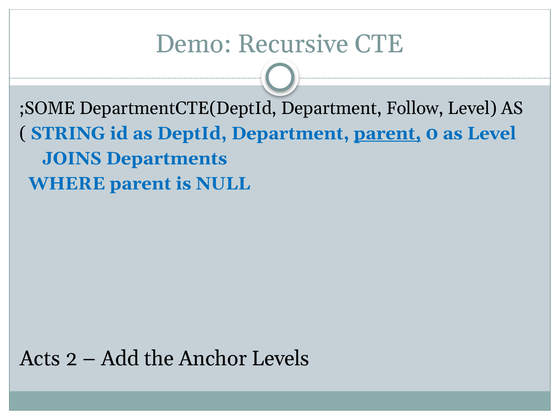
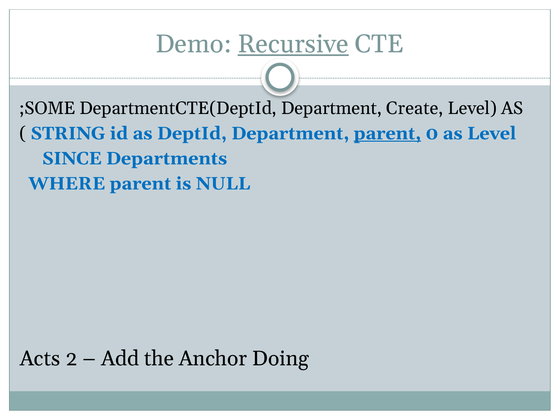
Recursive underline: none -> present
Follow: Follow -> Create
JOINS: JOINS -> SINCE
Levels: Levels -> Doing
